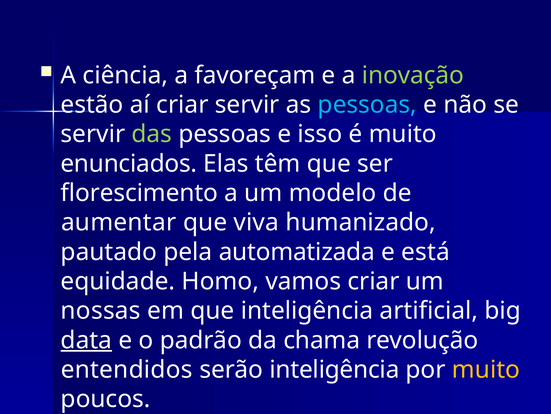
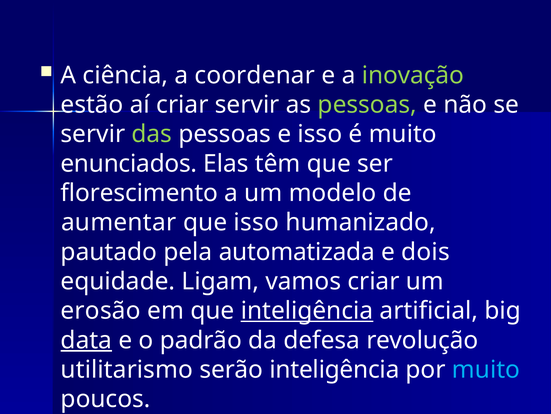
favoreçam: favoreçam -> coordenar
pessoas at (367, 105) colour: light blue -> light green
que viva: viva -> isso
está: está -> dois
Homo: Homo -> Ligam
nossas: nossas -> erosão
inteligência at (307, 310) underline: none -> present
chama: chama -> defesa
entendidos: entendidos -> utilitarismo
muito at (486, 369) colour: yellow -> light blue
